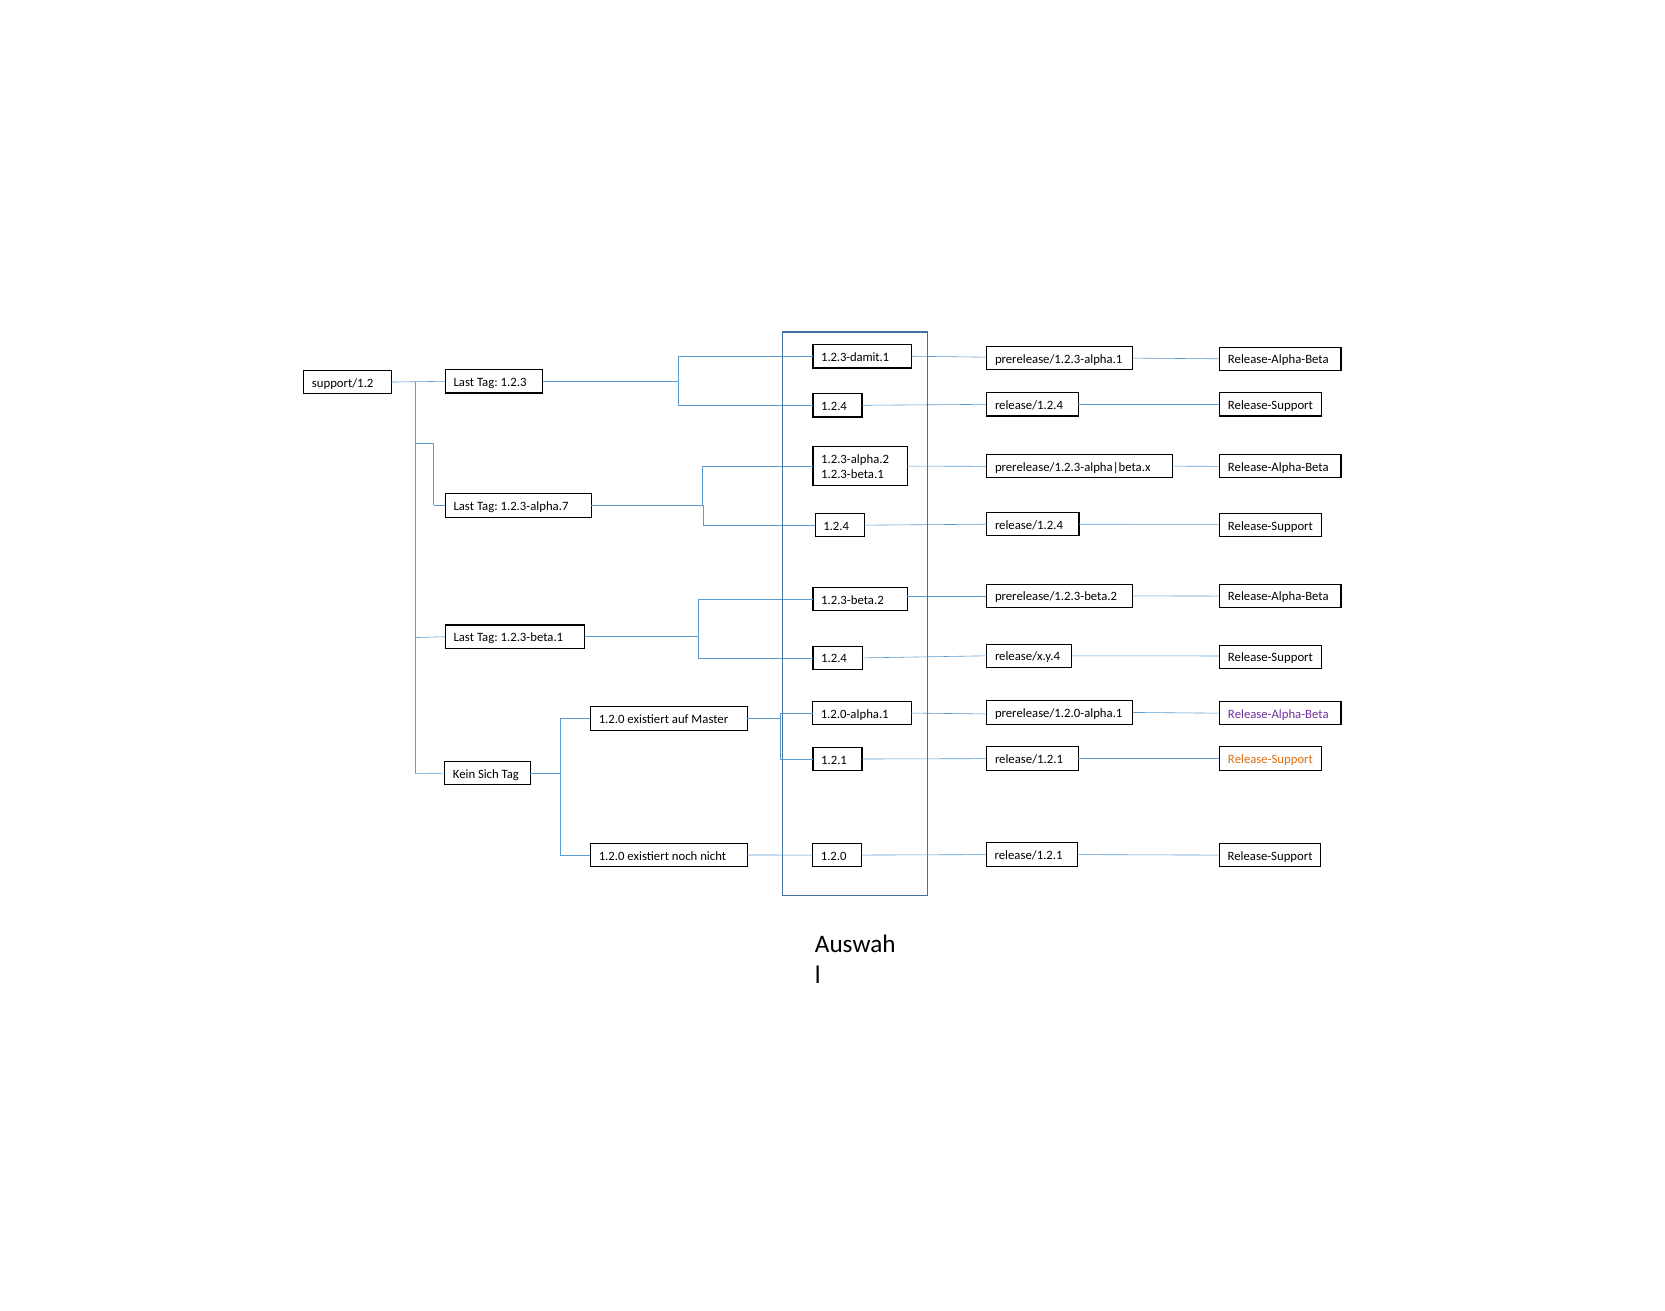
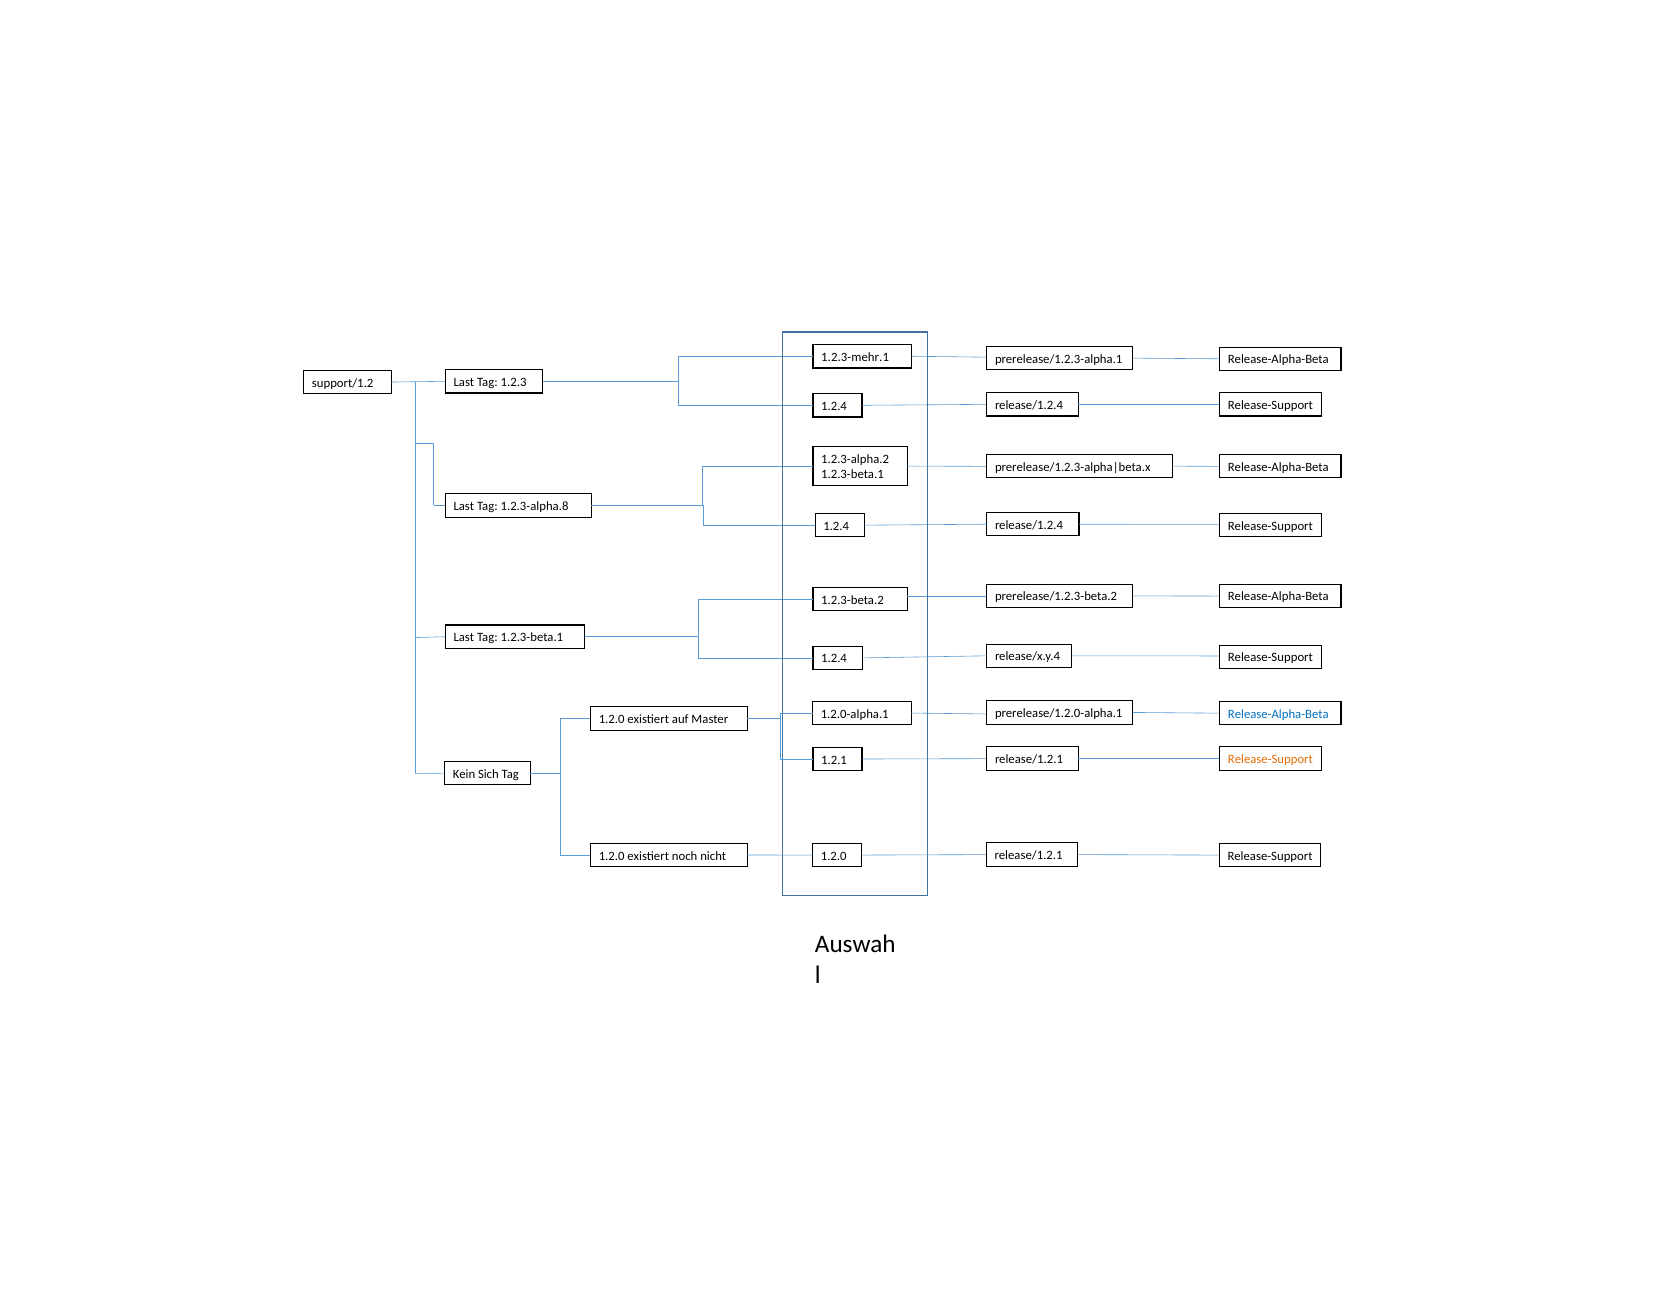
1.2.3-damit.1: 1.2.3-damit.1 -> 1.2.3-mehr.1
1.2.3-alpha.7: 1.2.3-alpha.7 -> 1.2.3-alpha.8
Release-Alpha-Beta at (1278, 714) colour: purple -> blue
